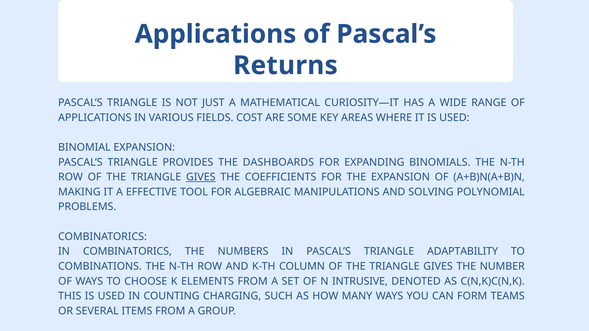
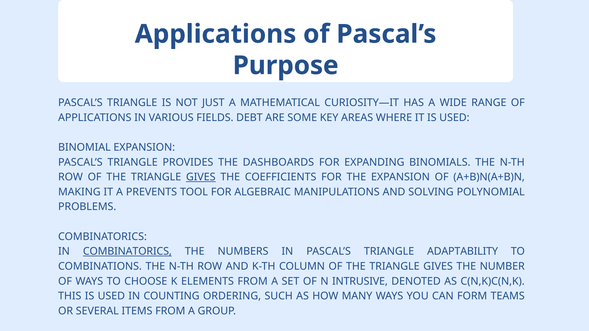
Returns: Returns -> Purpose
COST: COST -> DEBT
EFFECTIVE: EFFECTIVE -> PREVENTS
COMBINATORICS at (127, 252) underline: none -> present
CHARGING: CHARGING -> ORDERING
